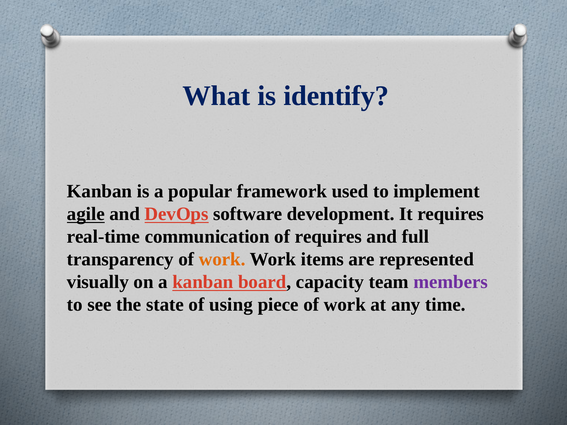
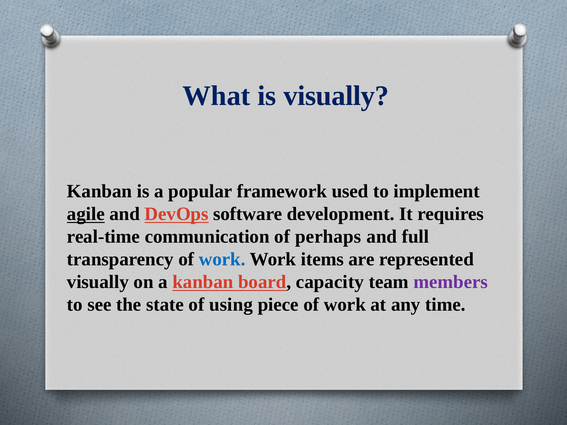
is identify: identify -> visually
of requires: requires -> perhaps
work at (222, 260) colour: orange -> blue
